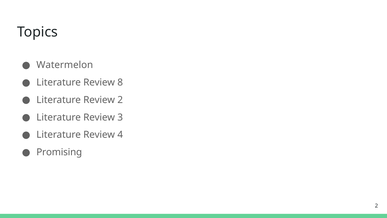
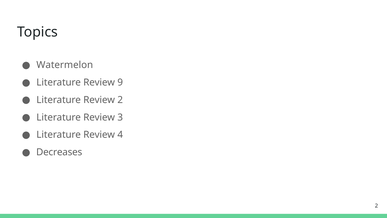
8: 8 -> 9
Promising: Promising -> Decreases
